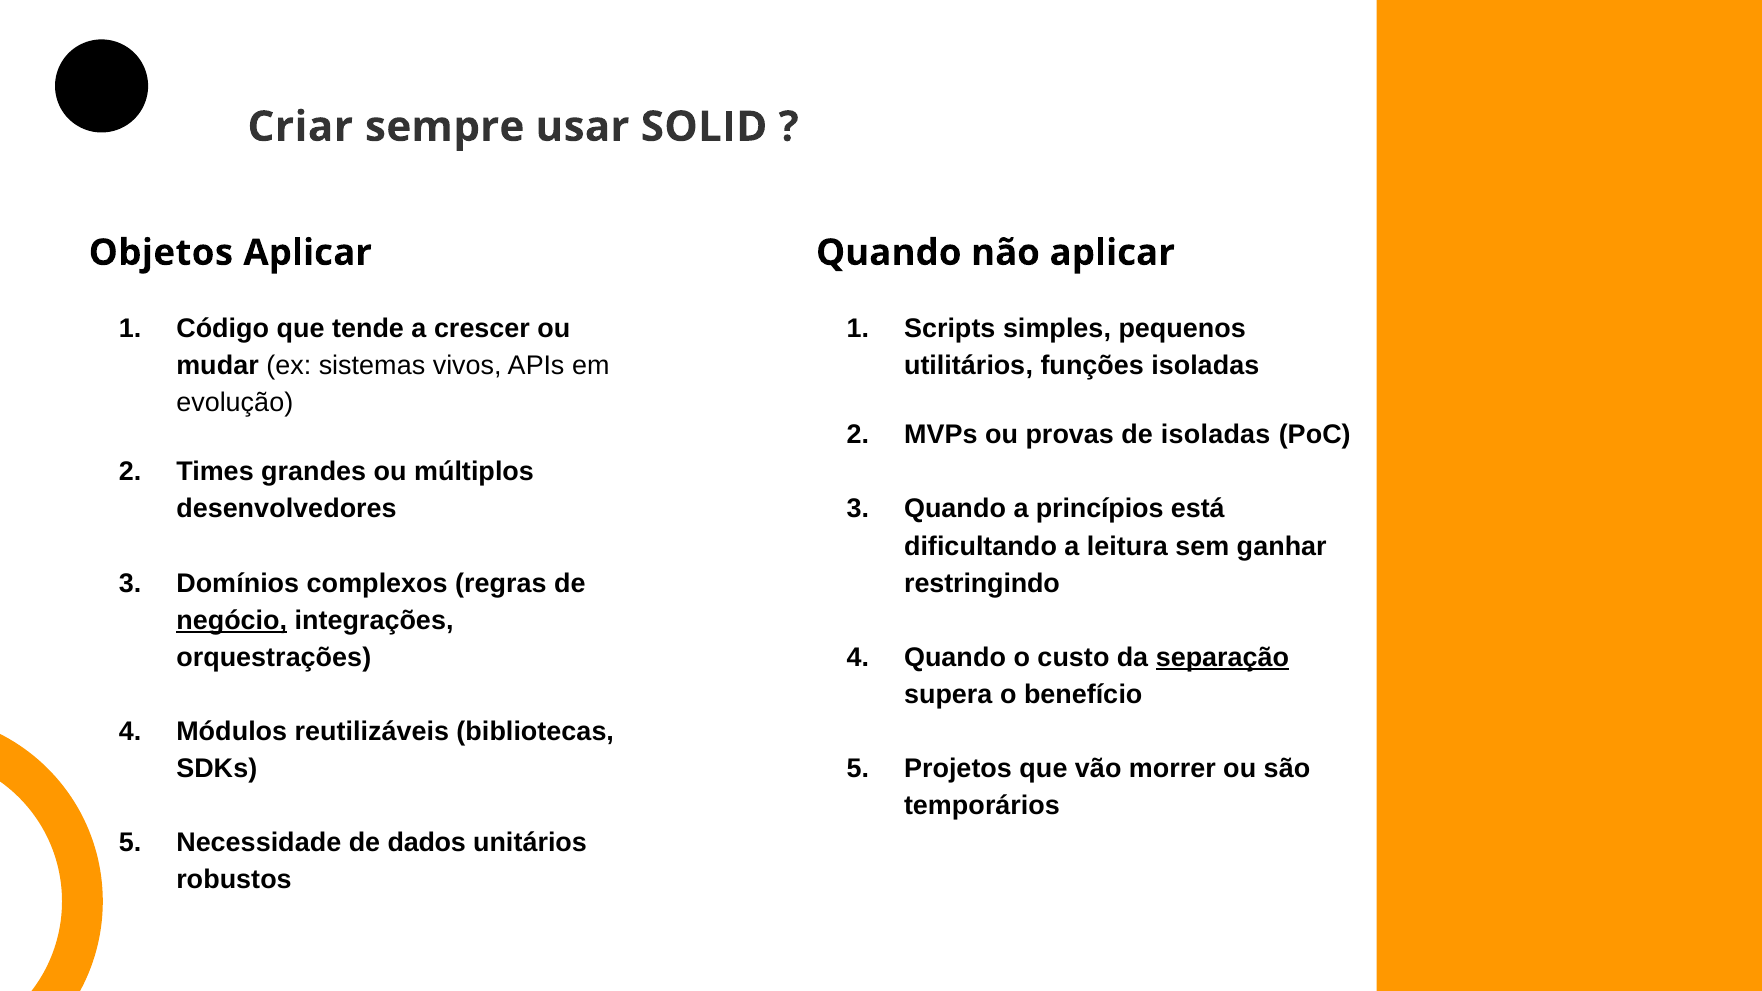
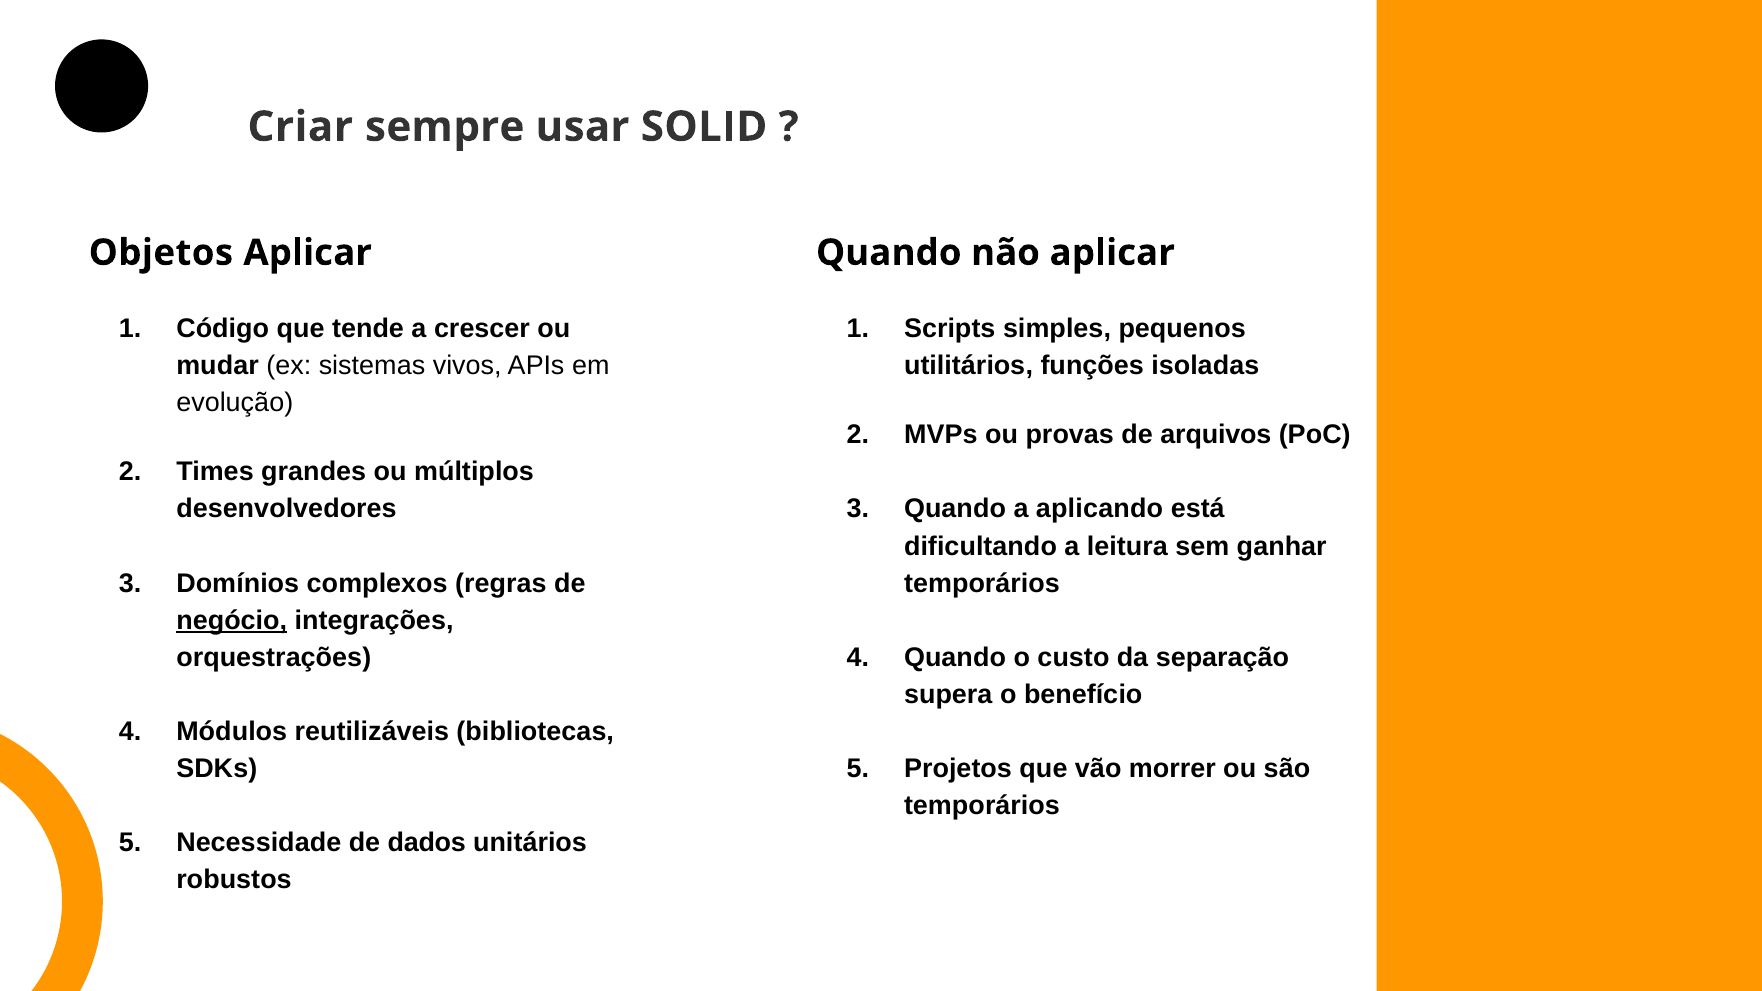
de isoladas: isoladas -> arquivos
princípios: princípios -> aplicando
restringindo at (982, 583): restringindo -> temporários
separação underline: present -> none
